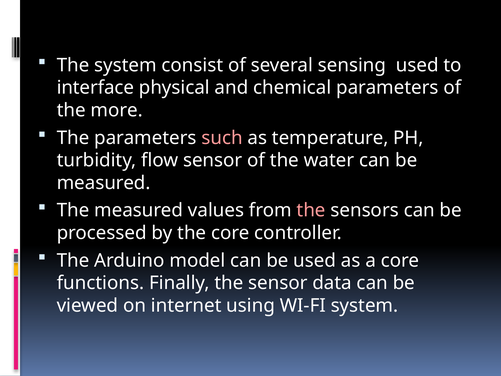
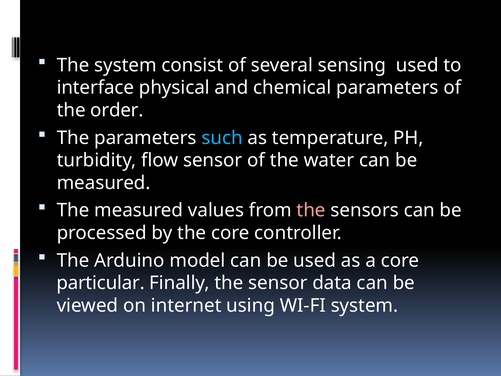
more: more -> order
such colour: pink -> light blue
functions: functions -> particular
